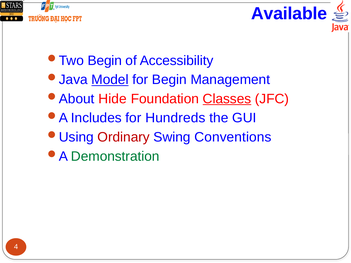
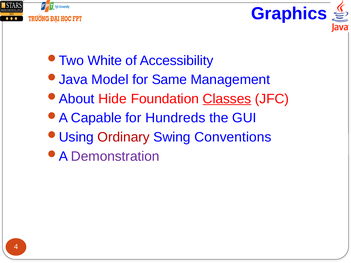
Available: Available -> Graphics
Begin at (105, 61): Begin -> White
Model underline: present -> none
for Begin: Begin -> Same
Includes: Includes -> Capable
Demonstration colour: green -> purple
